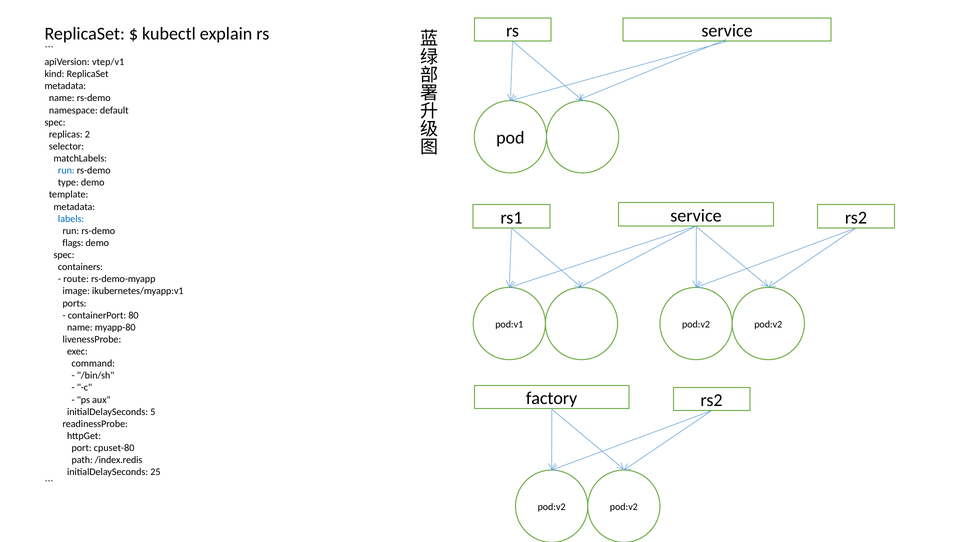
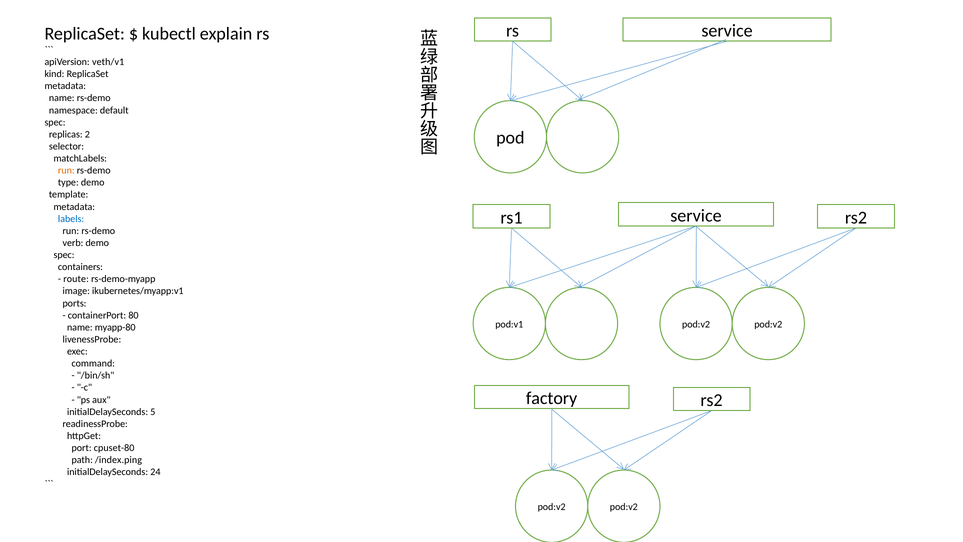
vtep/v1: vtep/v1 -> veth/v1
run at (66, 170) colour: blue -> orange
flags: flags -> verb
/index.redis: /index.redis -> /index.ping
25: 25 -> 24
